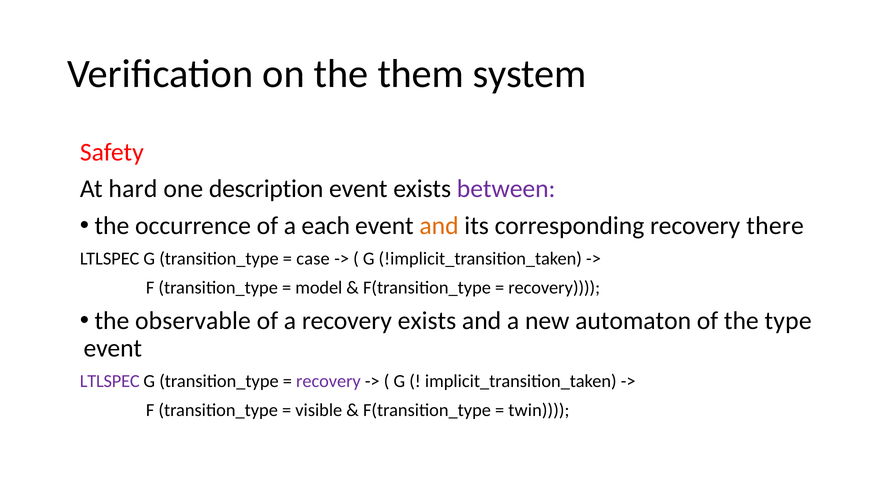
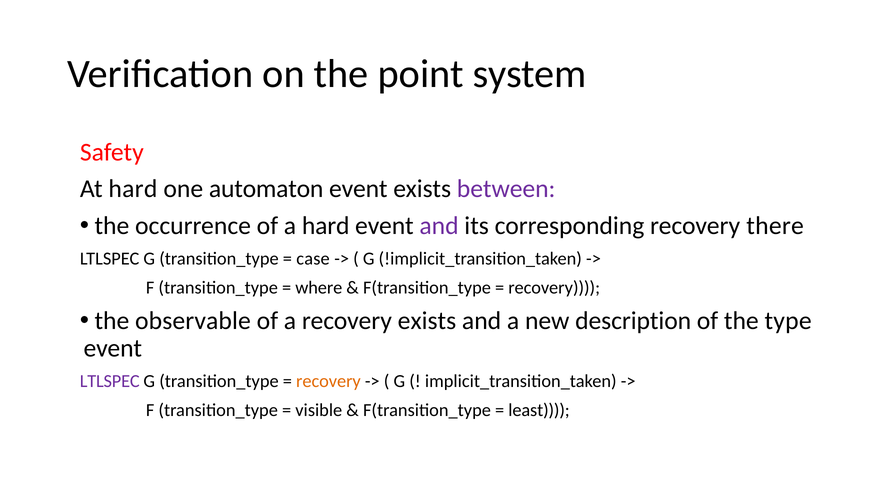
them: them -> point
description: description -> automaton
a each: each -> hard
and at (439, 226) colour: orange -> purple
model: model -> where
automaton: automaton -> description
recovery at (328, 381) colour: purple -> orange
twin: twin -> least
